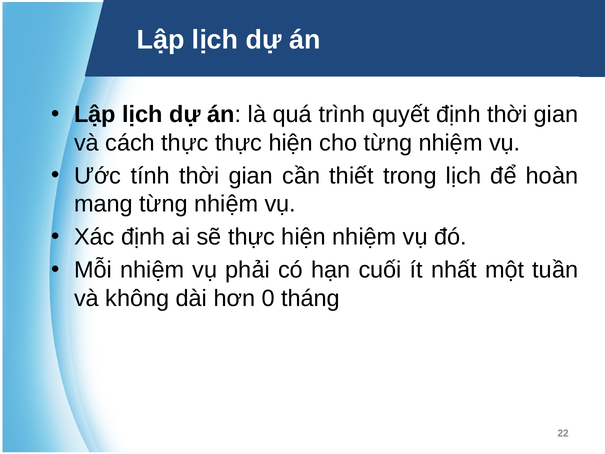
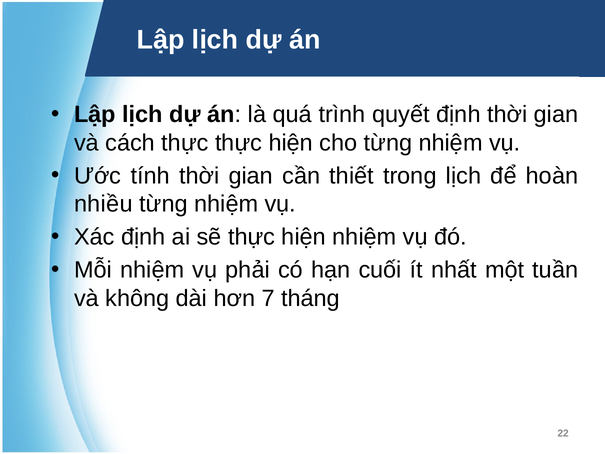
mang: mang -> nhiều
0: 0 -> 7
